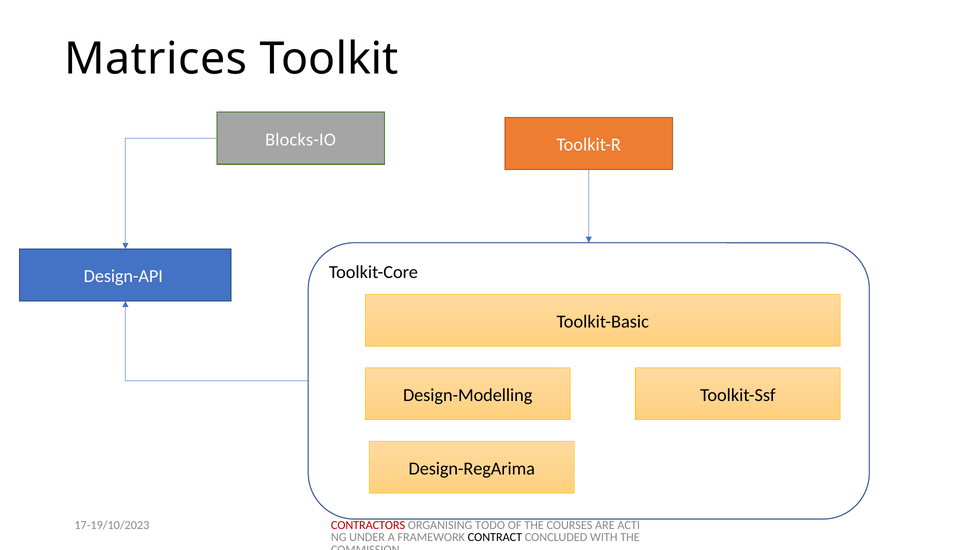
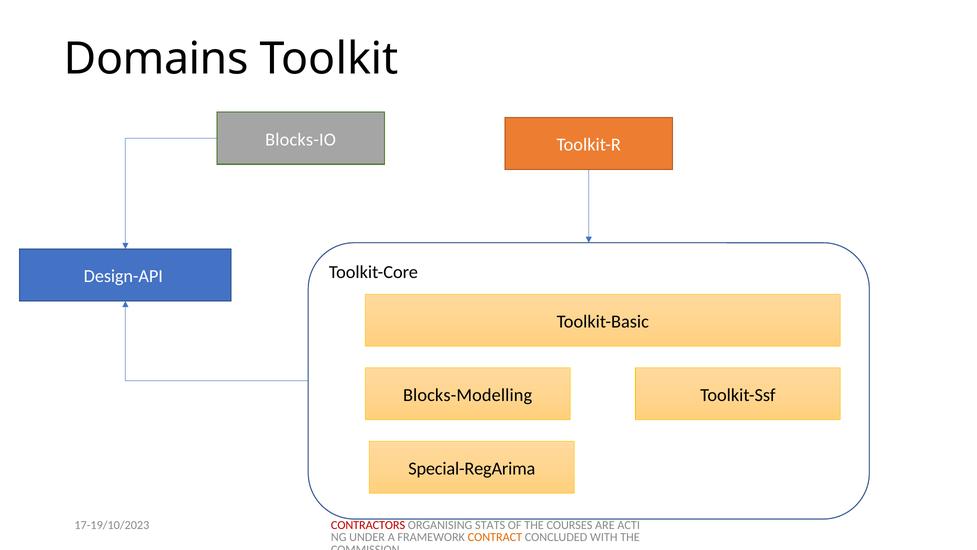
Matrices: Matrices -> Domains
Design-Modelling: Design-Modelling -> Blocks-Modelling
Design-RegArima: Design-RegArima -> Special-RegArima
TODO: TODO -> STATS
CONTRACT colour: black -> orange
